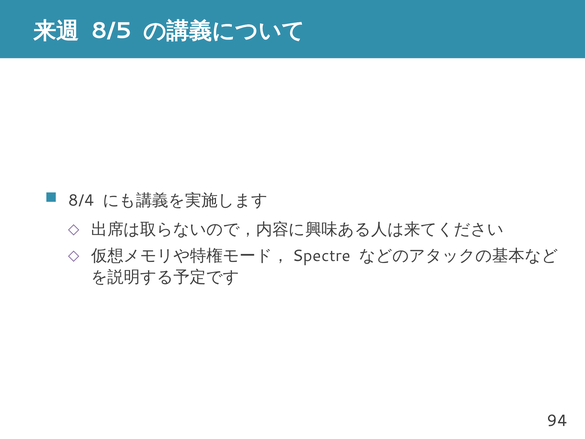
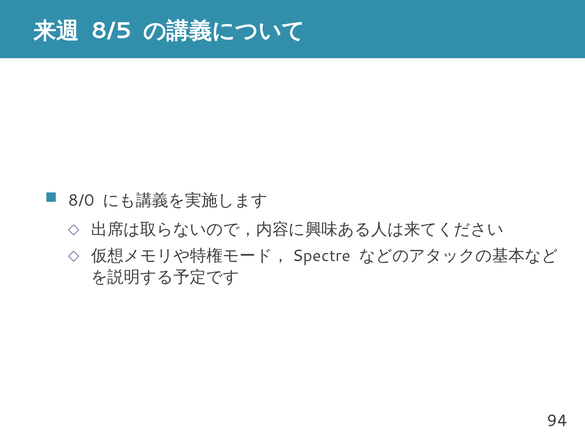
8/4: 8/4 -> 8/0
